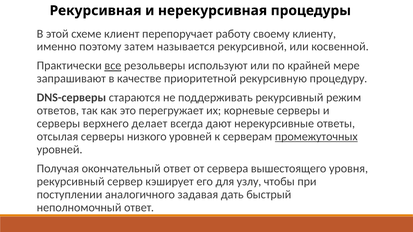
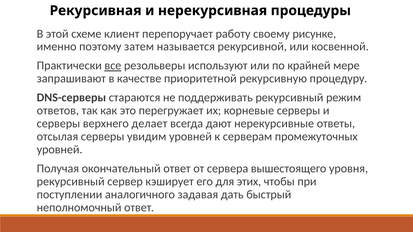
клиенту: клиенту -> рисунке
низкого: низкого -> увидим
промежуточных underline: present -> none
узлу: узлу -> этих
